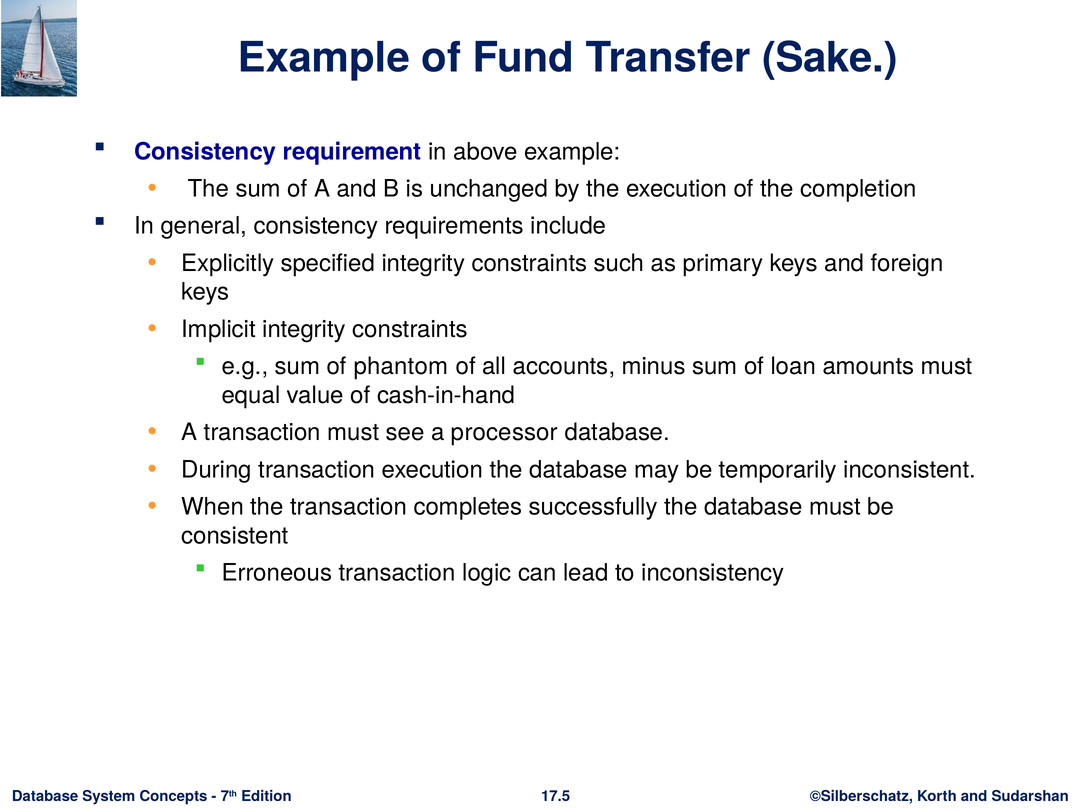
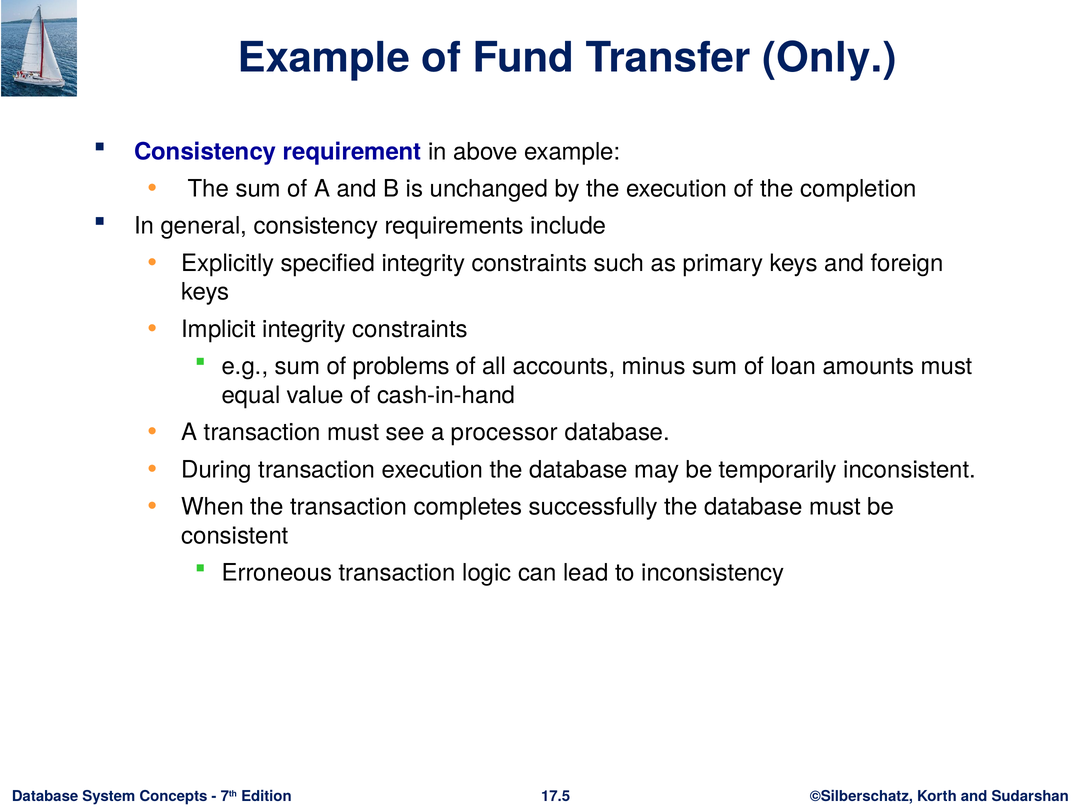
Sake: Sake -> Only
phantom: phantom -> problems
